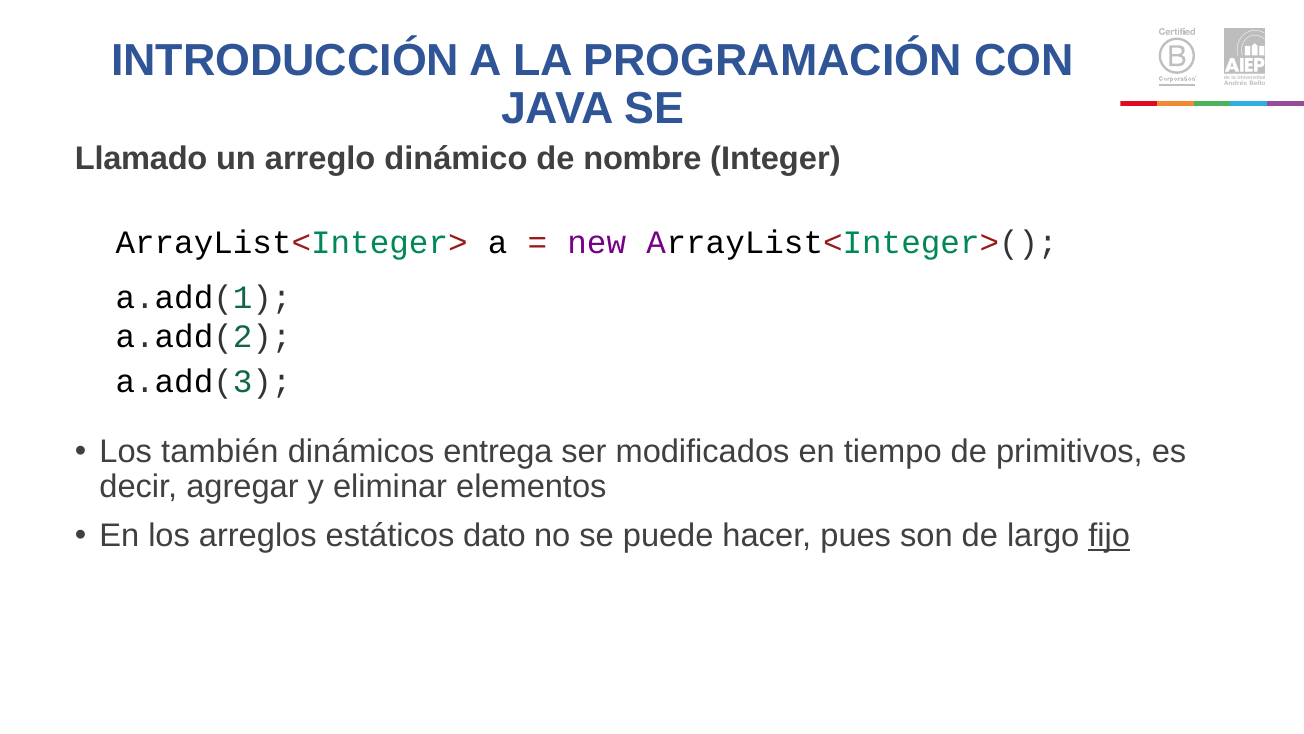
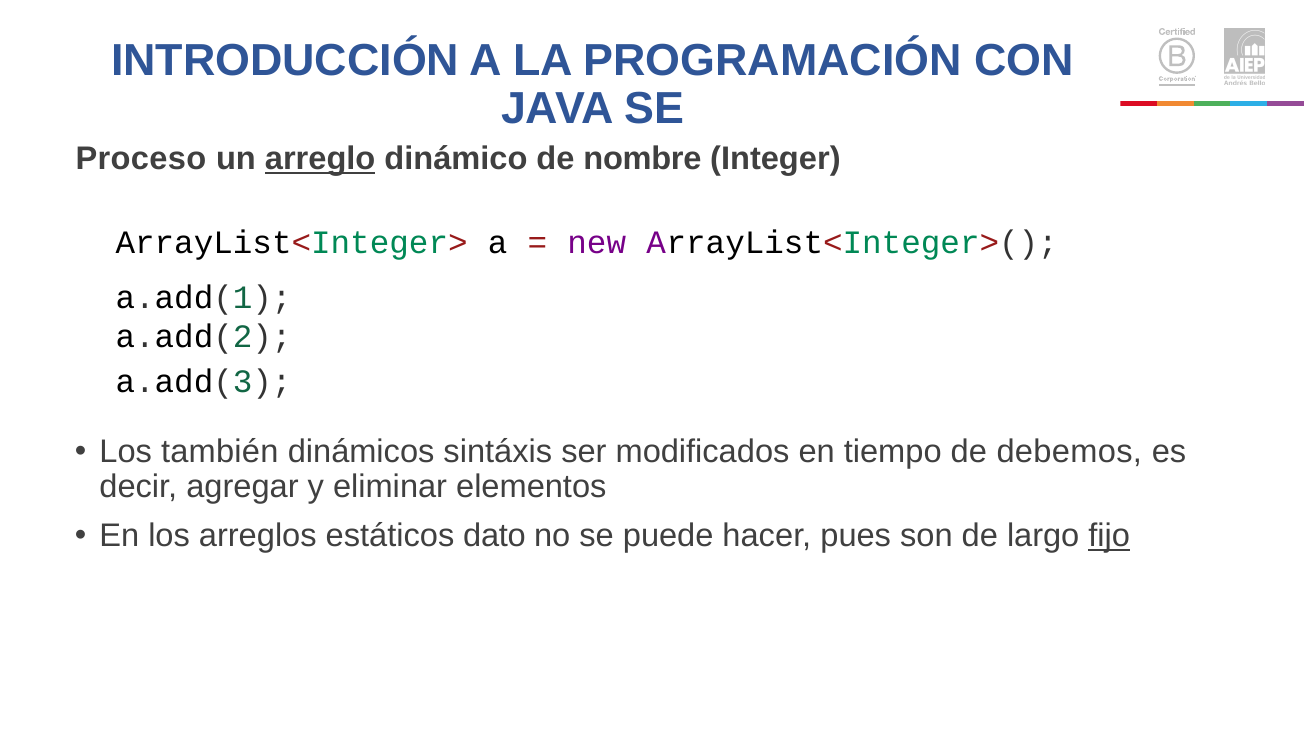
Llamado: Llamado -> Proceso
arreglo underline: none -> present
entrega: entrega -> sintáxis
primitivos: primitivos -> debemos
